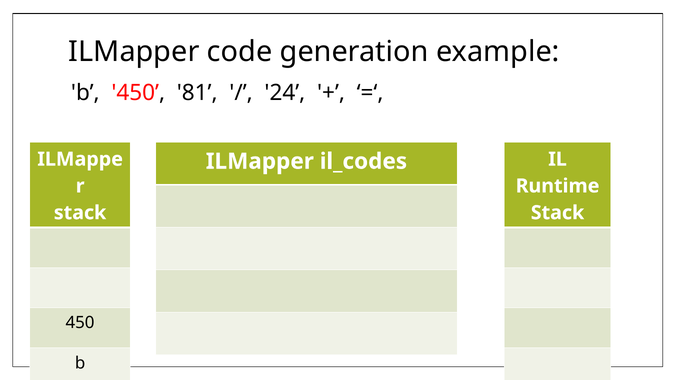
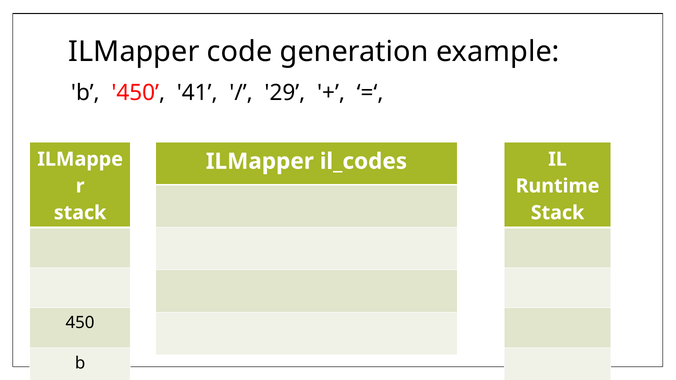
81: 81 -> 41
24: 24 -> 29
